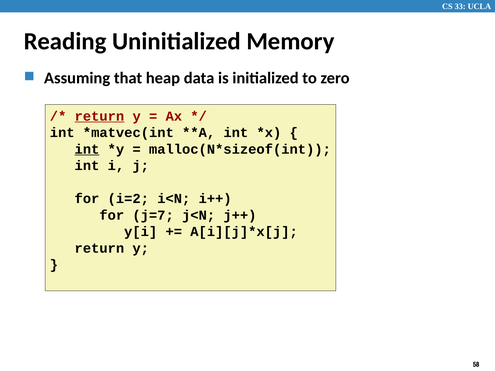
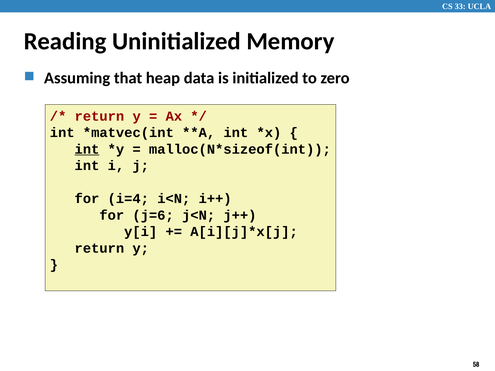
return at (99, 116) underline: present -> none
i=2: i=2 -> i=4
j=7: j=7 -> j=6
